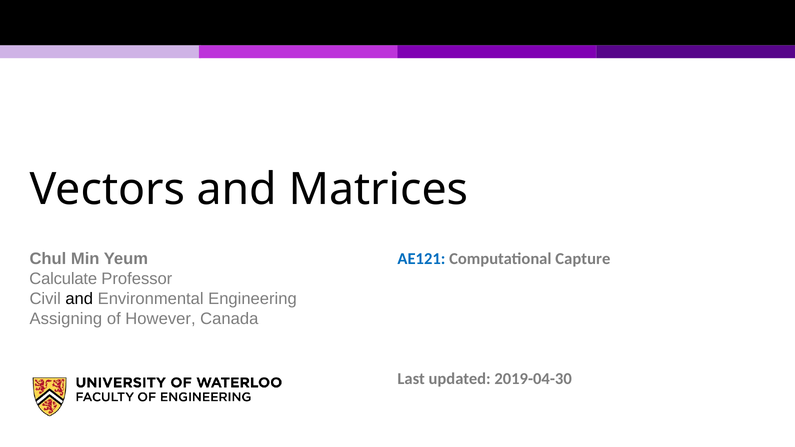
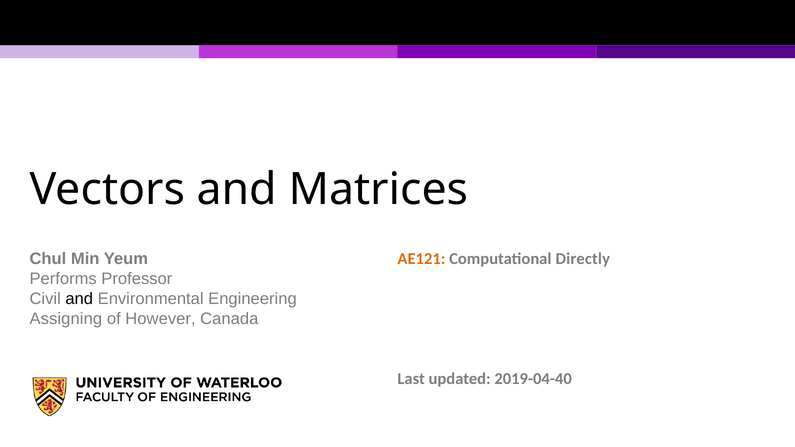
AE121 colour: blue -> orange
Capture: Capture -> Directly
Calculate: Calculate -> Performs
2019-04-30: 2019-04-30 -> 2019-04-40
